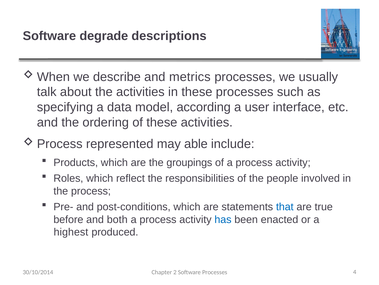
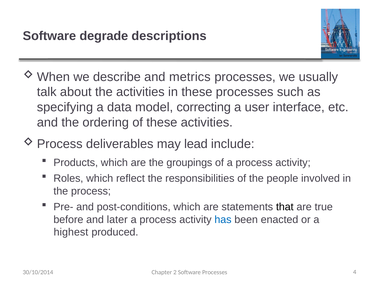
according: according -> correcting
represented: represented -> deliverables
able: able -> lead
that colour: blue -> black
both: both -> later
